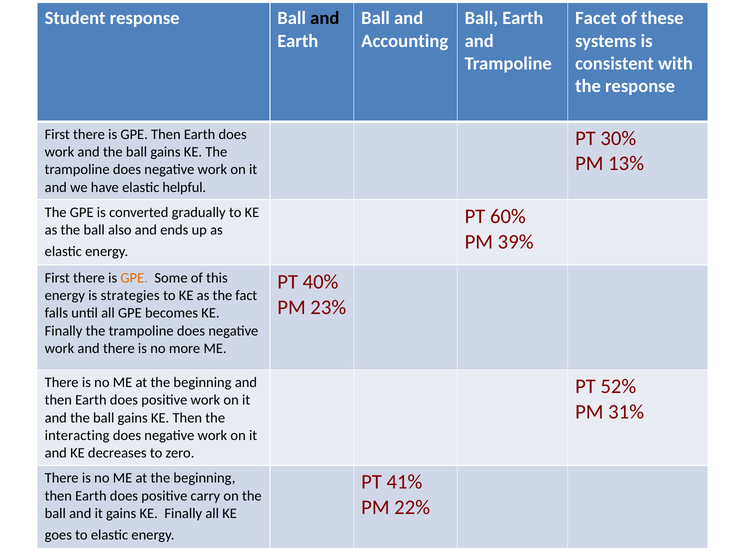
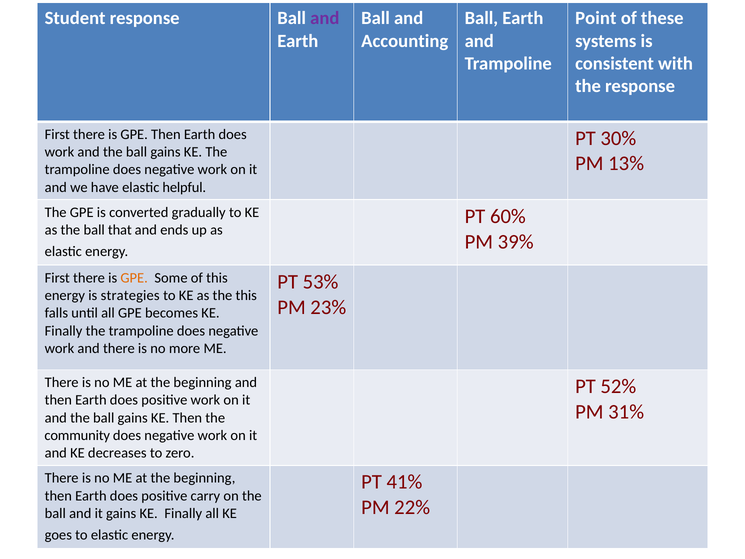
and at (325, 18) colour: black -> purple
Facet: Facet -> Point
also: also -> that
40%: 40% -> 53%
the fact: fact -> this
interacting: interacting -> community
